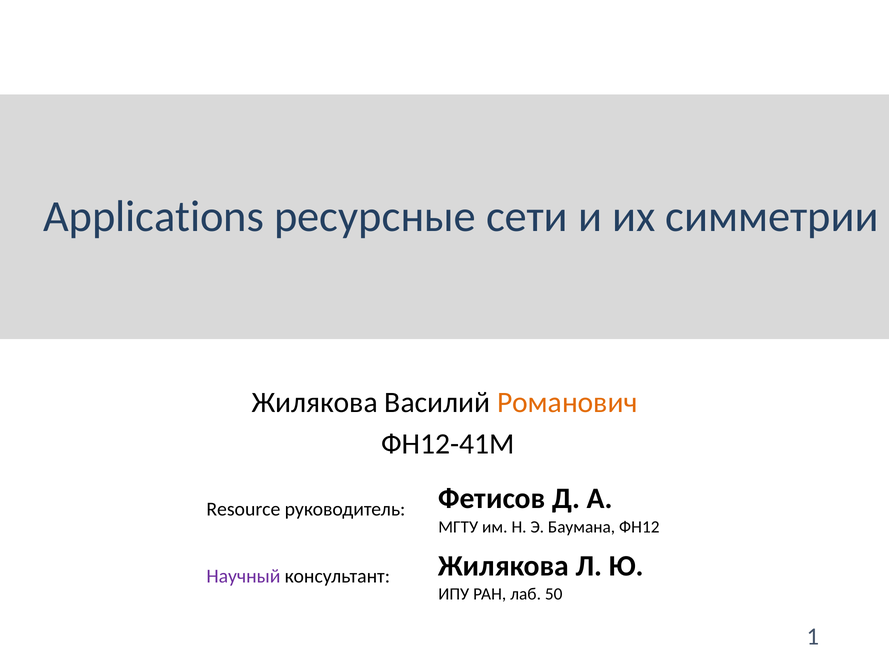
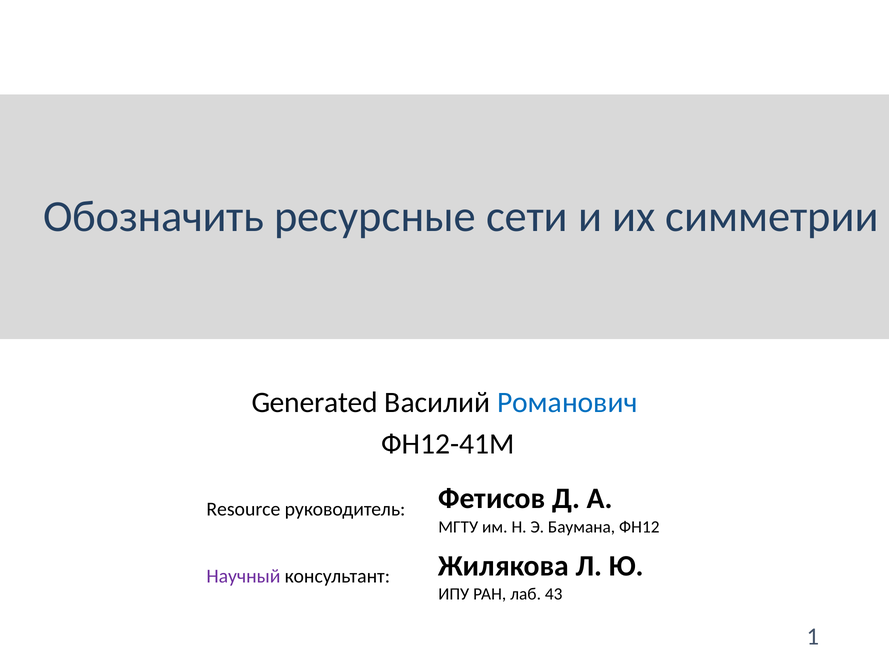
Applications: Applications -> Обозначить
Жилякова at (315, 403): Жилякова -> Generated
Романович colour: orange -> blue
50: 50 -> 43
